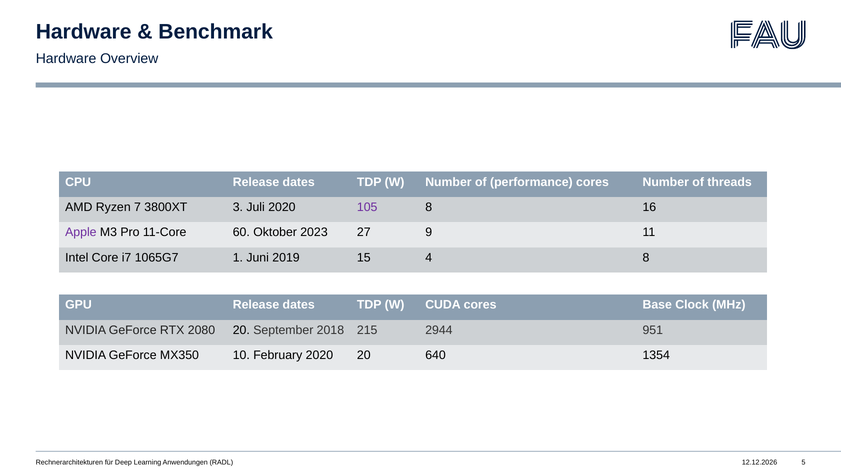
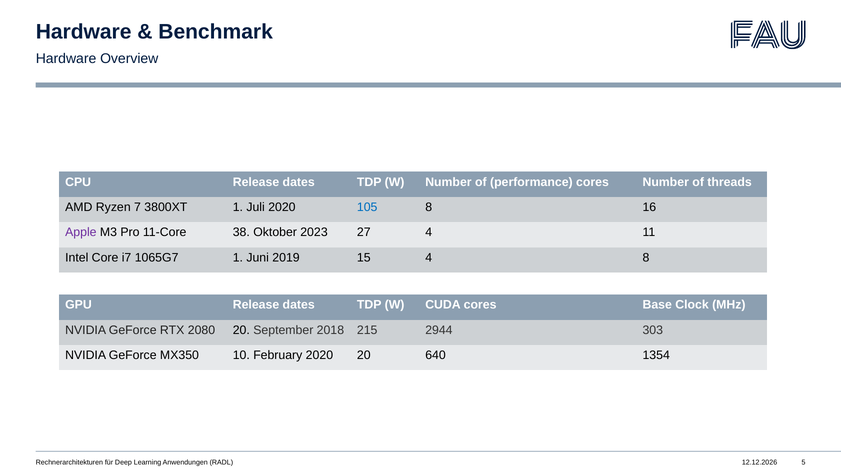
3800XT 3: 3 -> 1
105 colour: purple -> blue
60: 60 -> 38
27 9: 9 -> 4
951: 951 -> 303
